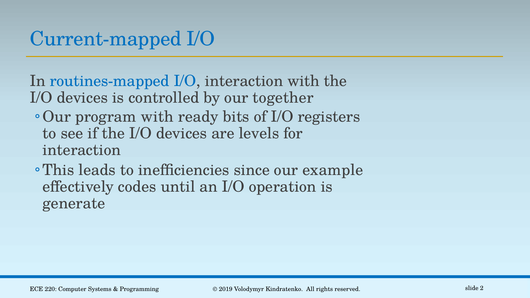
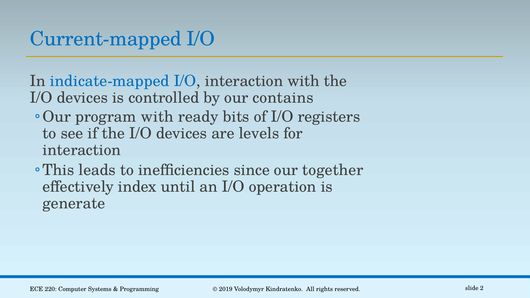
routines-mapped: routines-mapped -> indicate-mapped
together: together -> contains
example: example -> together
codes: codes -> index
